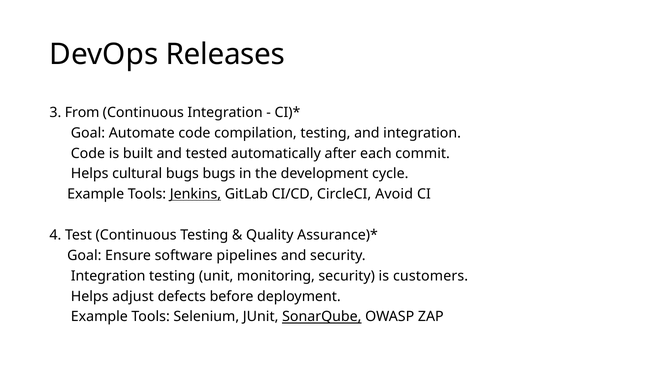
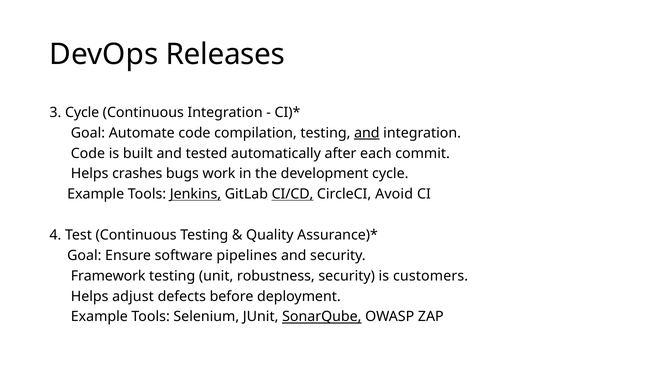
3 From: From -> Cycle
and at (367, 133) underline: none -> present
cultural: cultural -> crashes
bugs bugs: bugs -> work
CI/CD underline: none -> present
Integration at (108, 276): Integration -> Framework
monitoring: monitoring -> robustness
